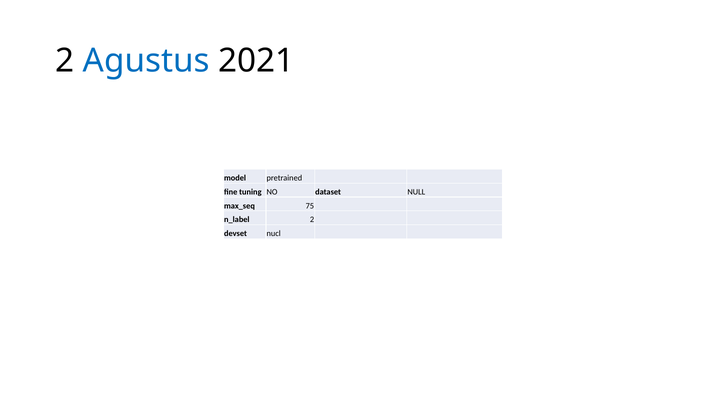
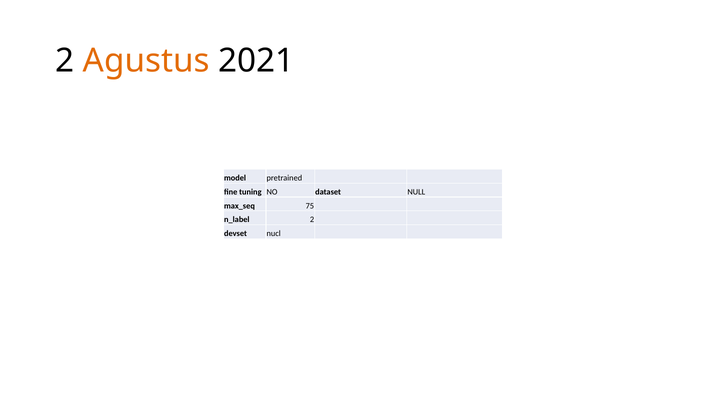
Agustus colour: blue -> orange
